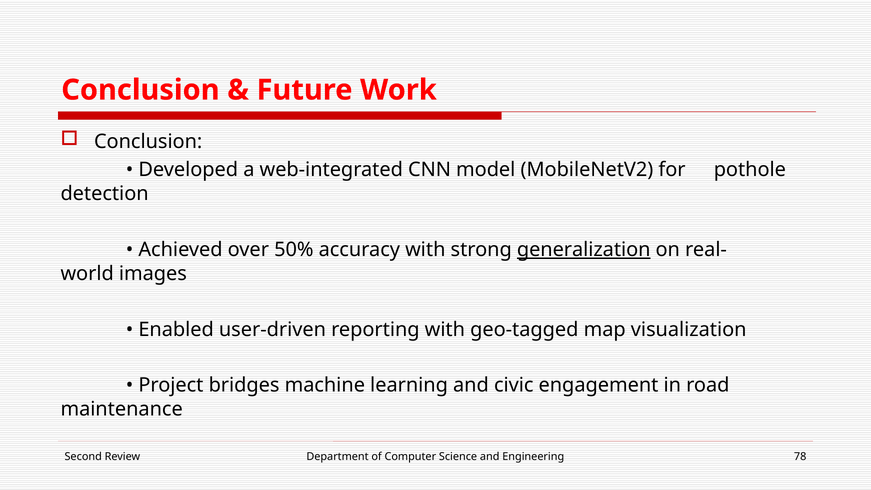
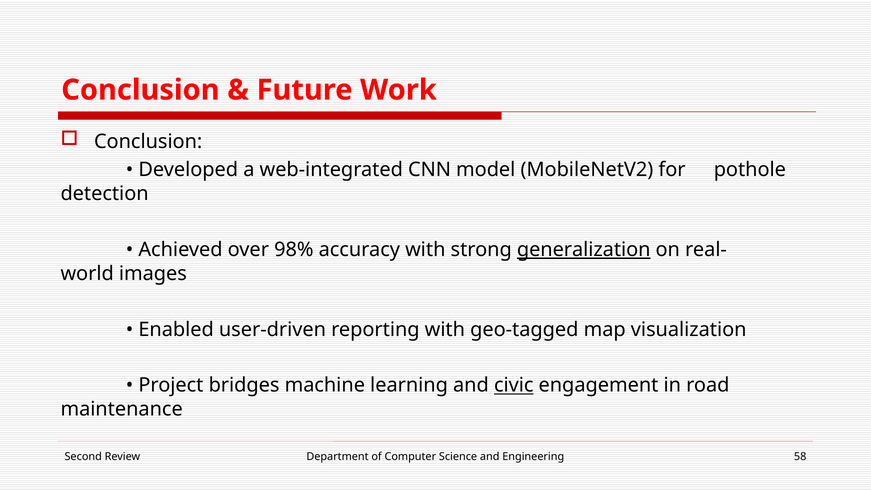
50%: 50% -> 98%
civic underline: none -> present
78: 78 -> 58
